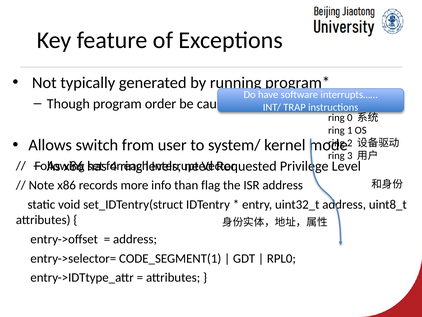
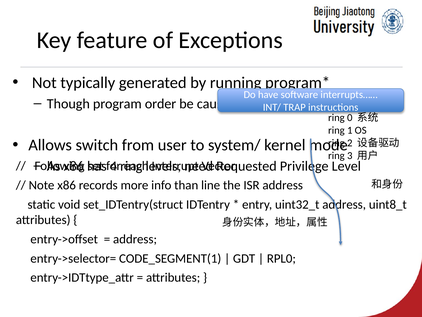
flag: flag -> line
